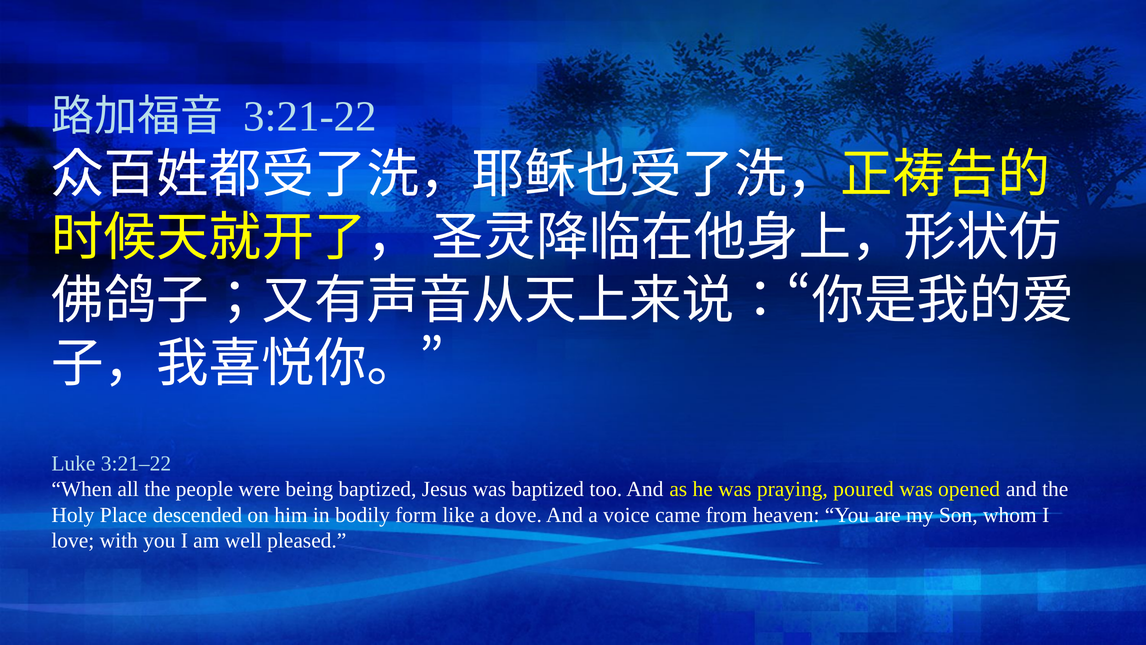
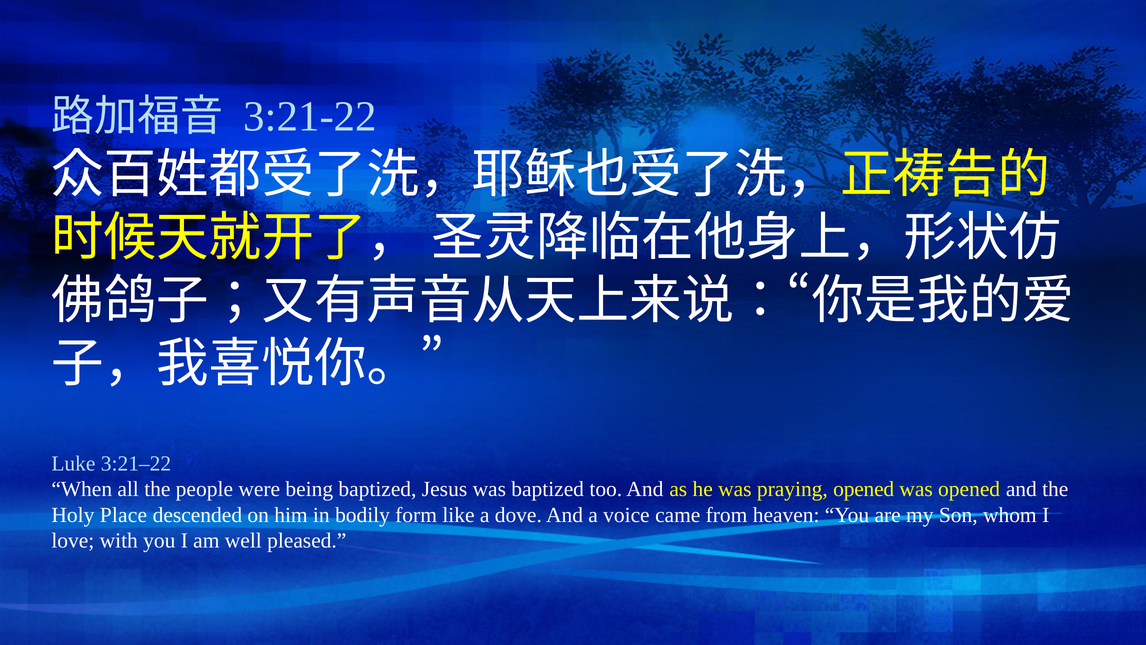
praying poured: poured -> opened
